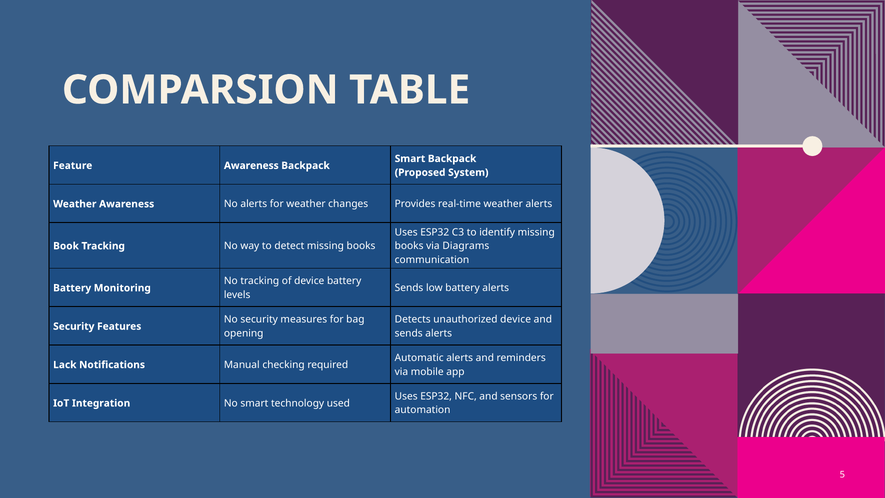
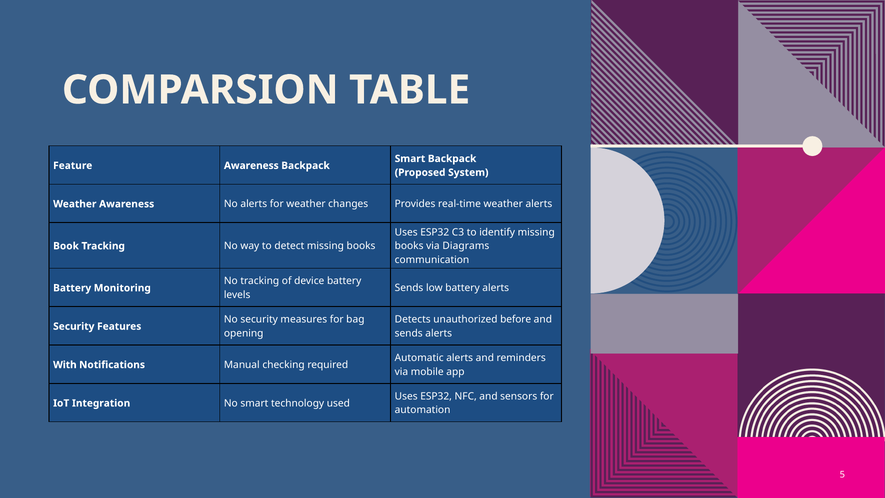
unauthorized device: device -> before
Lack: Lack -> With
